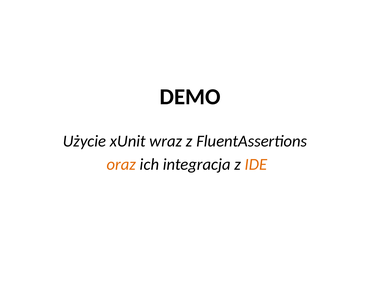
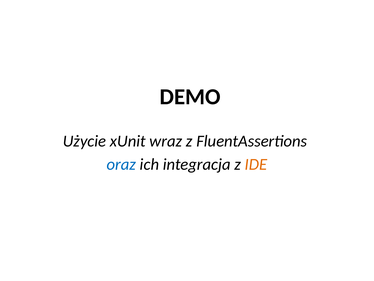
oraz colour: orange -> blue
